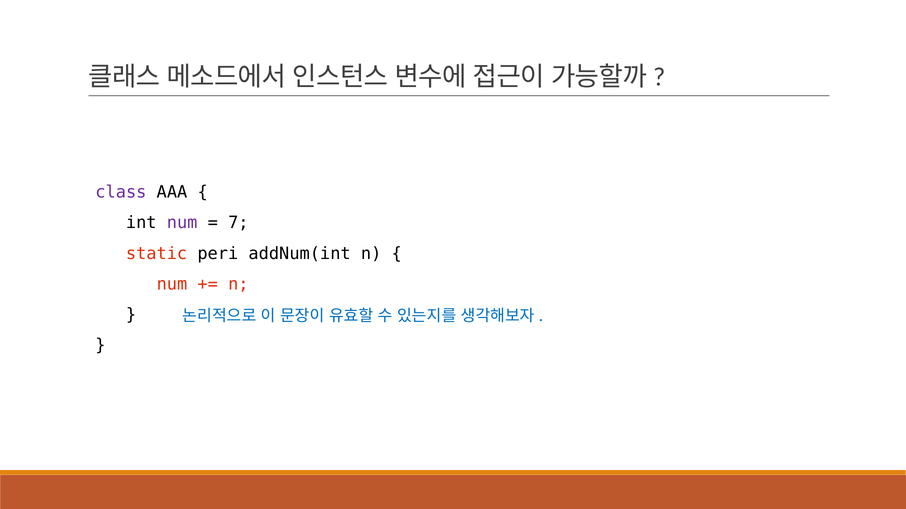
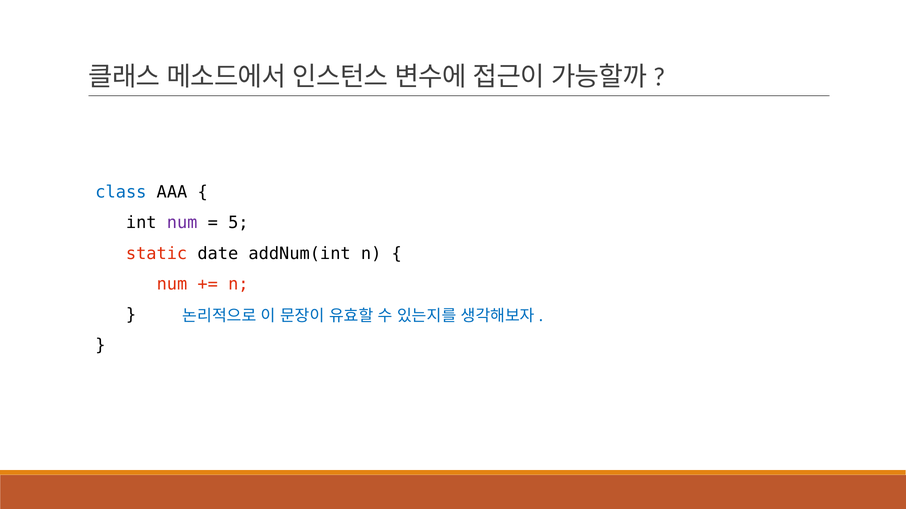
class colour: purple -> blue
7: 7 -> 5
peri: peri -> date
